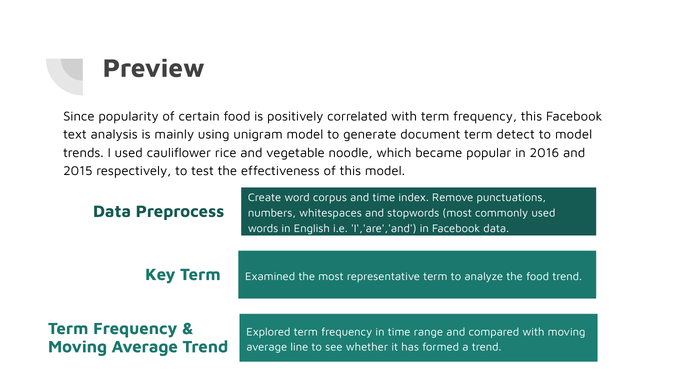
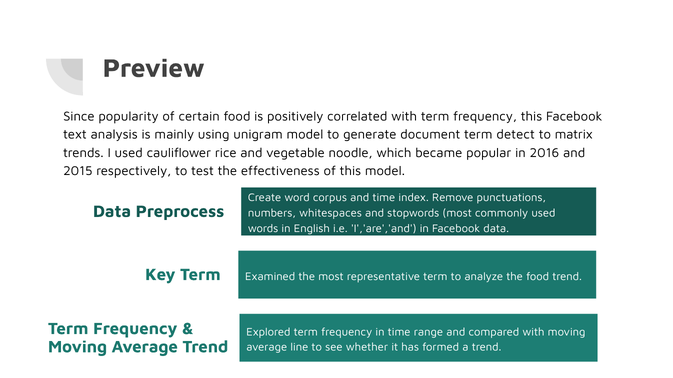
to model: model -> matrix
